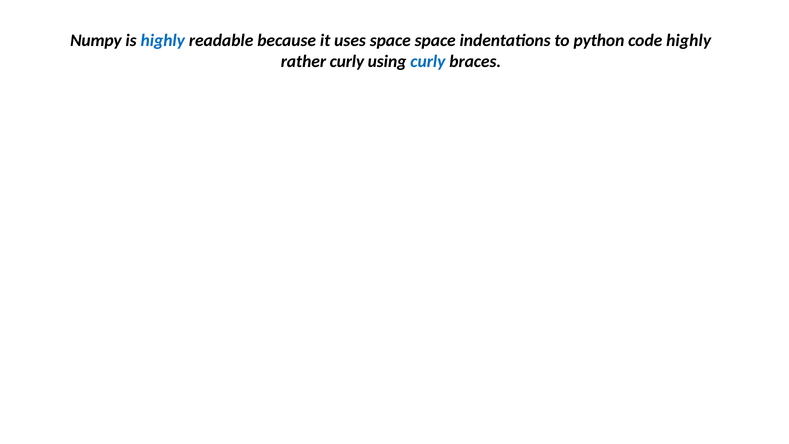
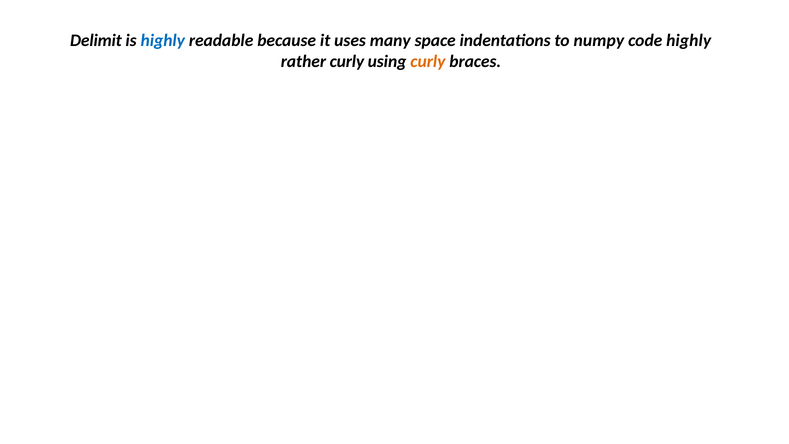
Numpy: Numpy -> Delimit
uses space: space -> many
python: python -> numpy
curly at (428, 61) colour: blue -> orange
